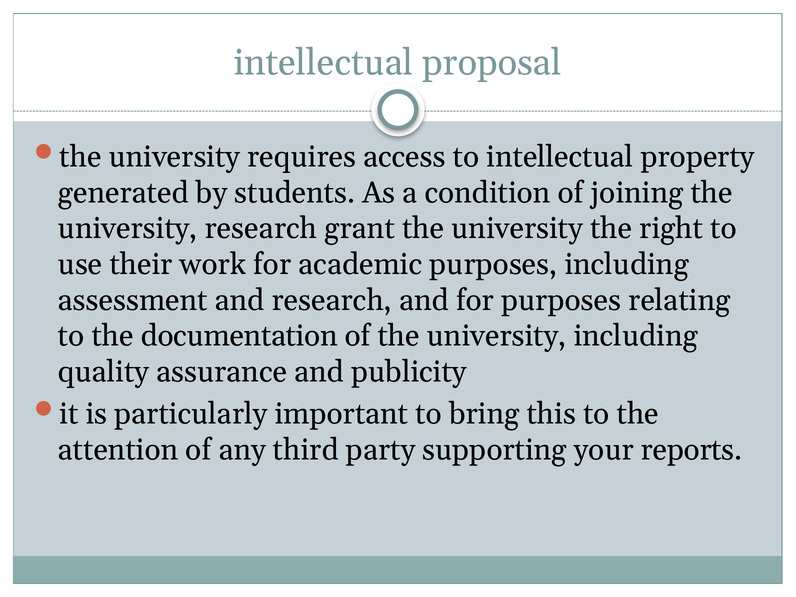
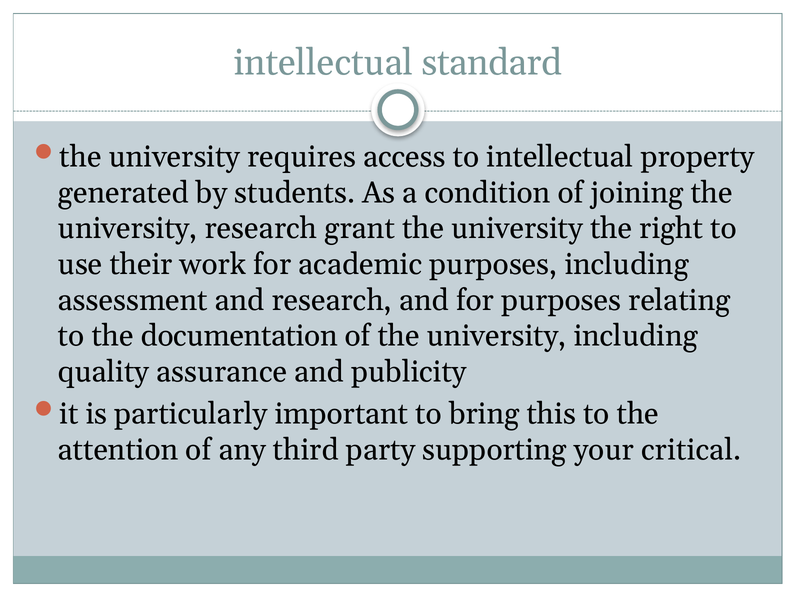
proposal: proposal -> standard
reports: reports -> critical
